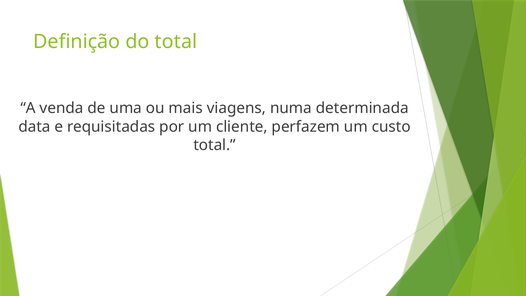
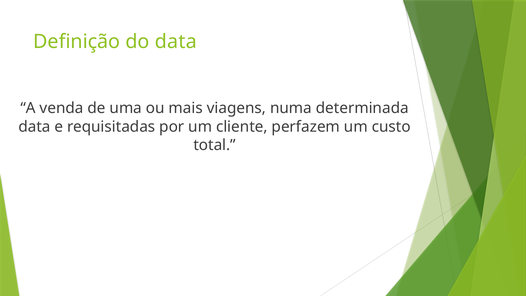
do total: total -> data
